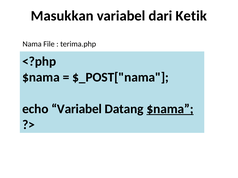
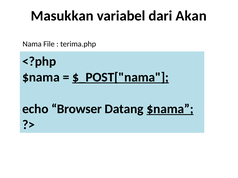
Ketik: Ketik -> Akan
$_POST["nama underline: none -> present
echo Variabel: Variabel -> Browser
